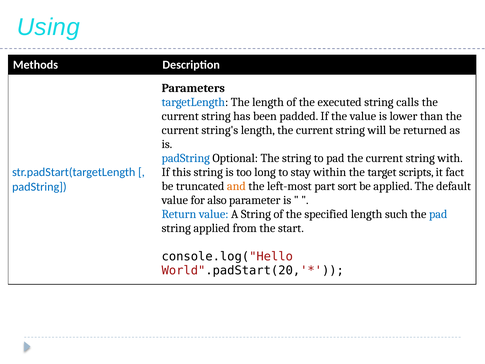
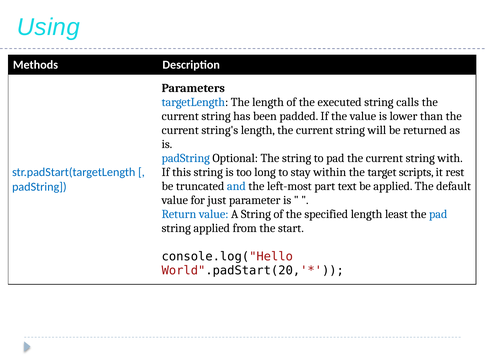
fact: fact -> rest
and colour: orange -> blue
sort: sort -> text
also: also -> just
such: such -> least
